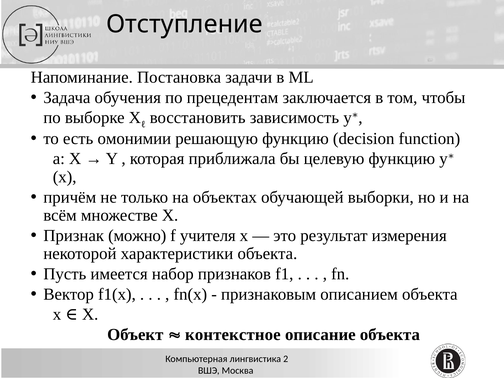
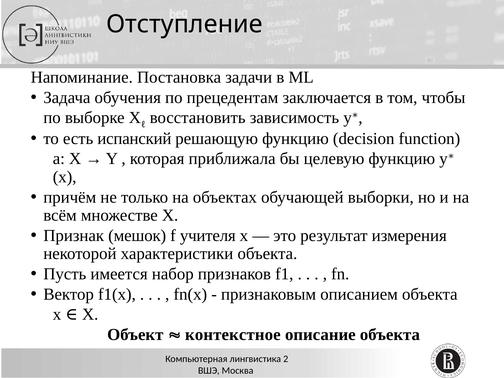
омонимии: омонимии -> испанский
можно: можно -> мешок
